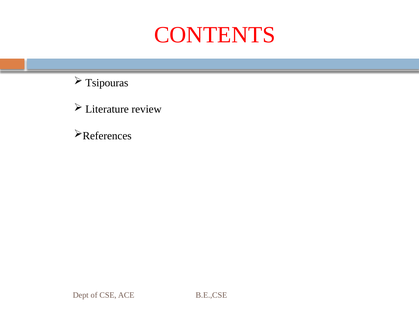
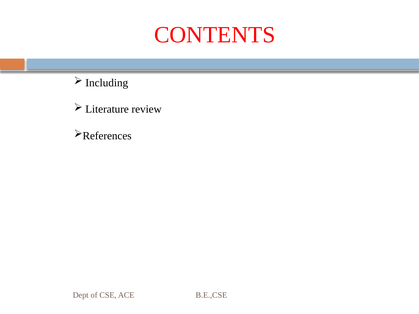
Tsipouras: Tsipouras -> Including
